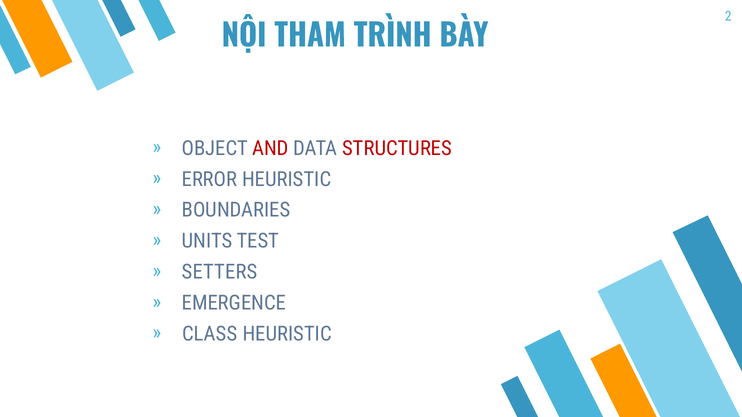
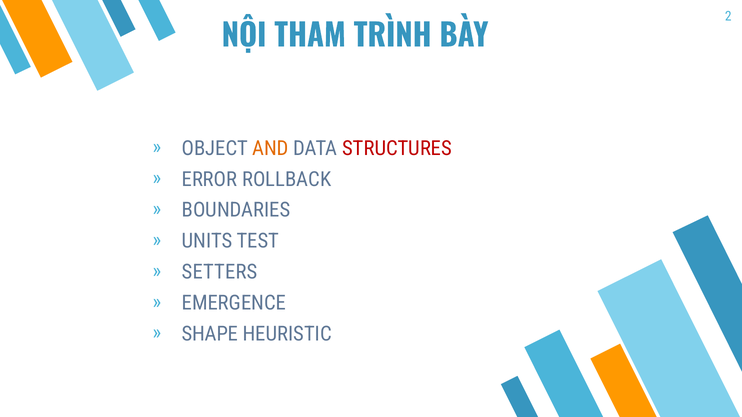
AND colour: red -> orange
ERROR HEURISTIC: HEURISTIC -> ROLLBACK
CLASS: CLASS -> SHAPE
